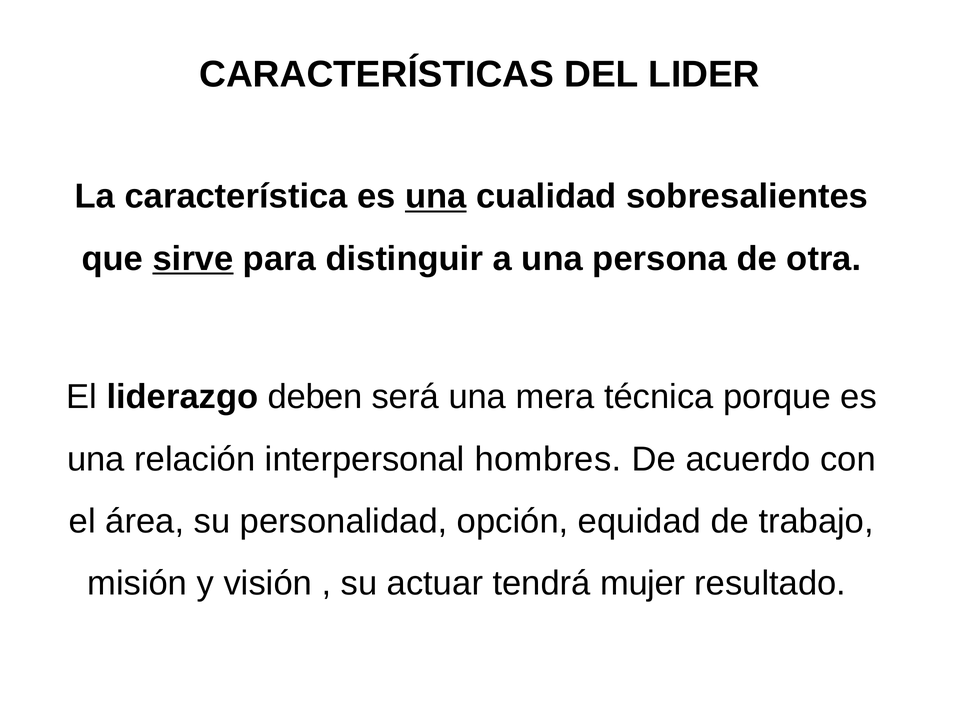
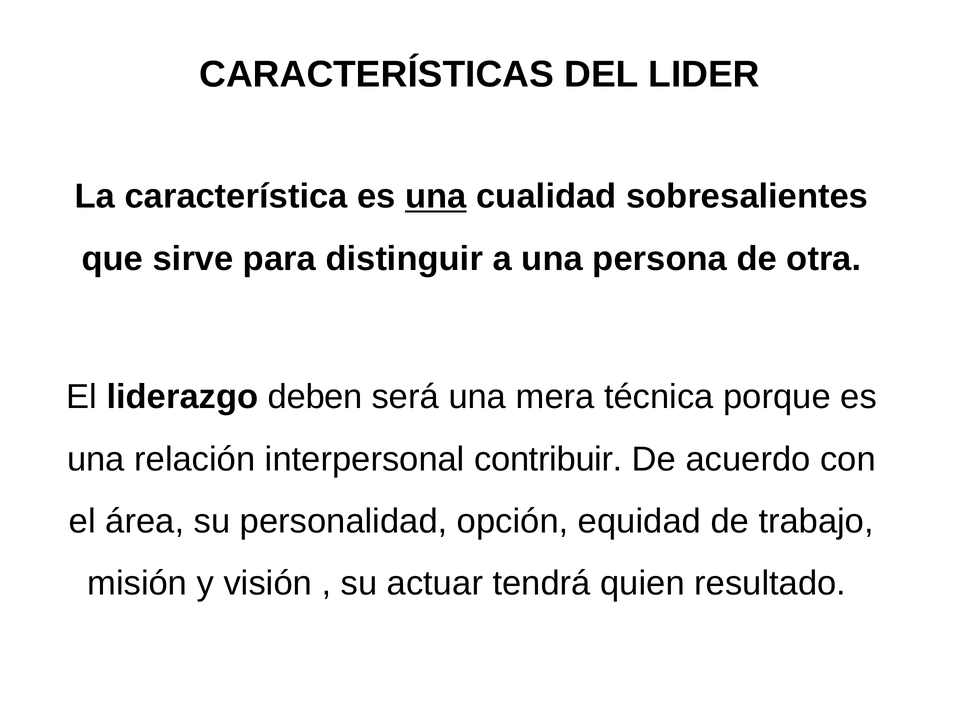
sirve underline: present -> none
hombres: hombres -> contribuir
mujer: mujer -> quien
